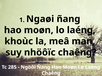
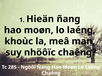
Ngaøi: Ngaøi -> Hieän
